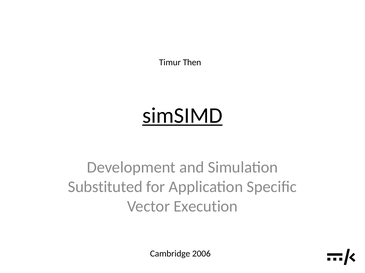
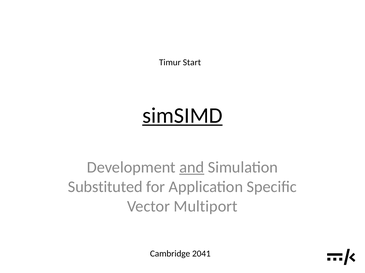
Then: Then -> Start
and underline: none -> present
Execution: Execution -> Multiport
2006: 2006 -> 2041
